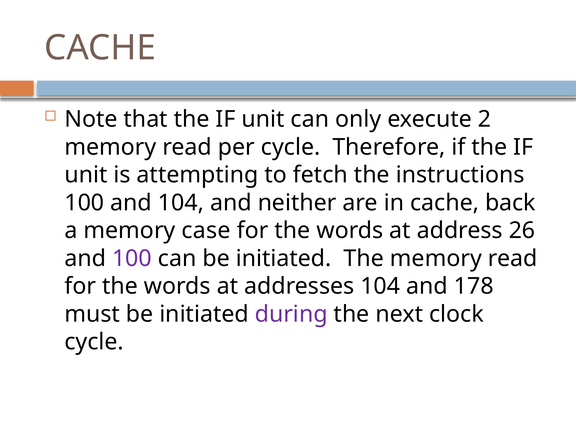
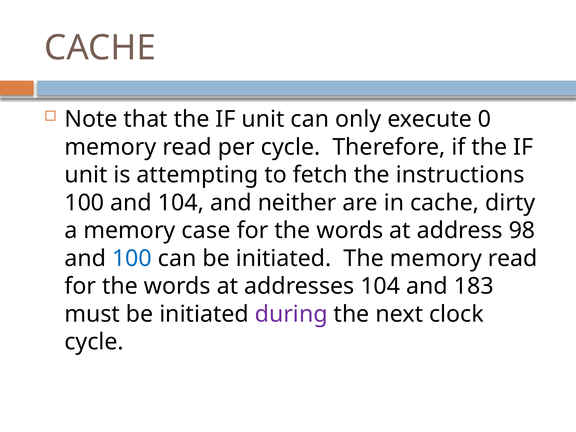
2: 2 -> 0
back: back -> dirty
26: 26 -> 98
100 at (132, 258) colour: purple -> blue
178: 178 -> 183
